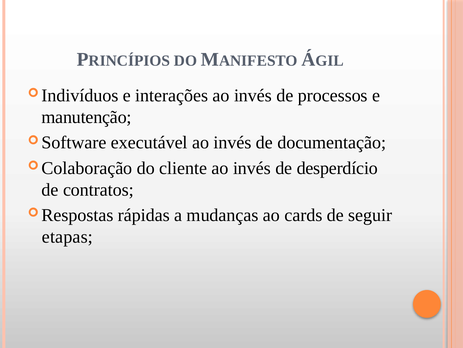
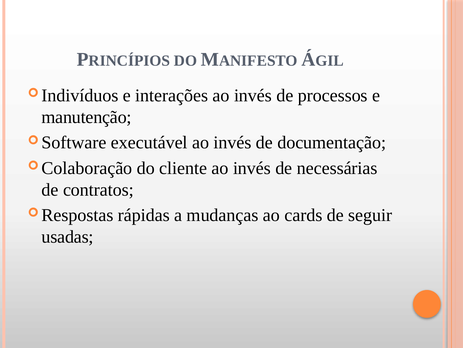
desperdício: desperdício -> necessárias
etapas: etapas -> usadas
